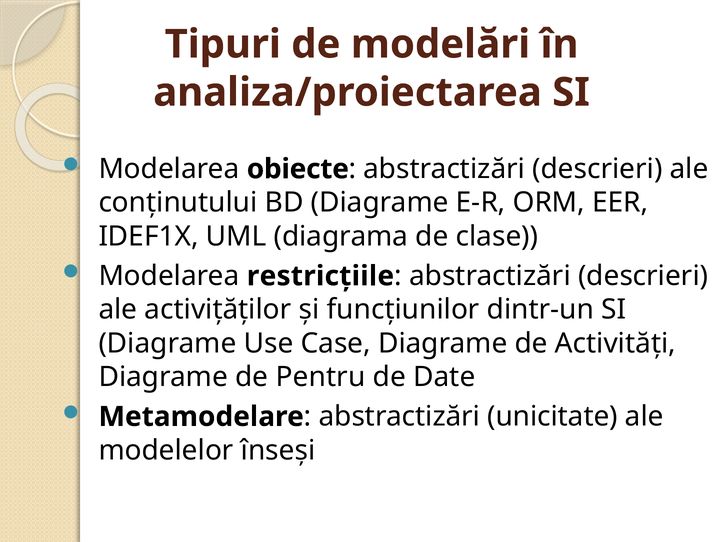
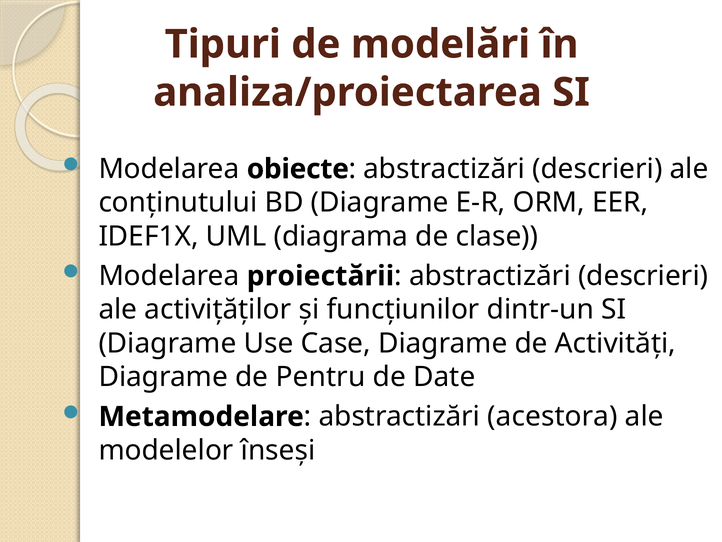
restricţiile: restricţiile -> proiectării
unicitate: unicitate -> acestora
